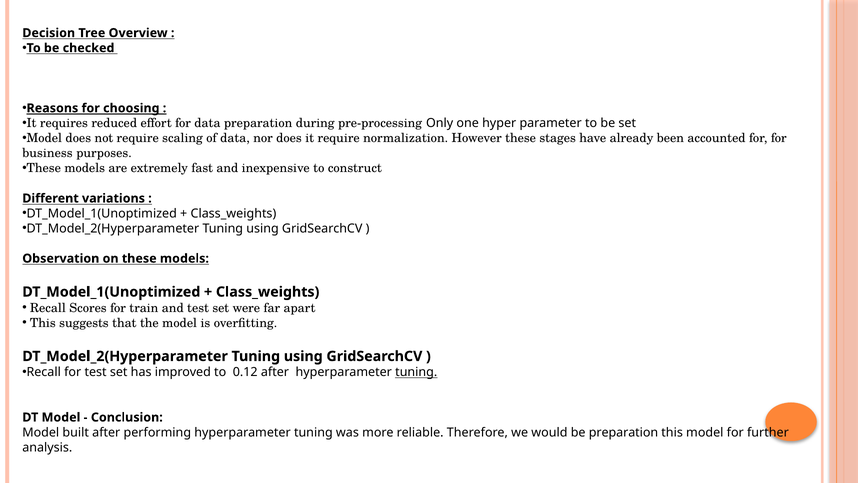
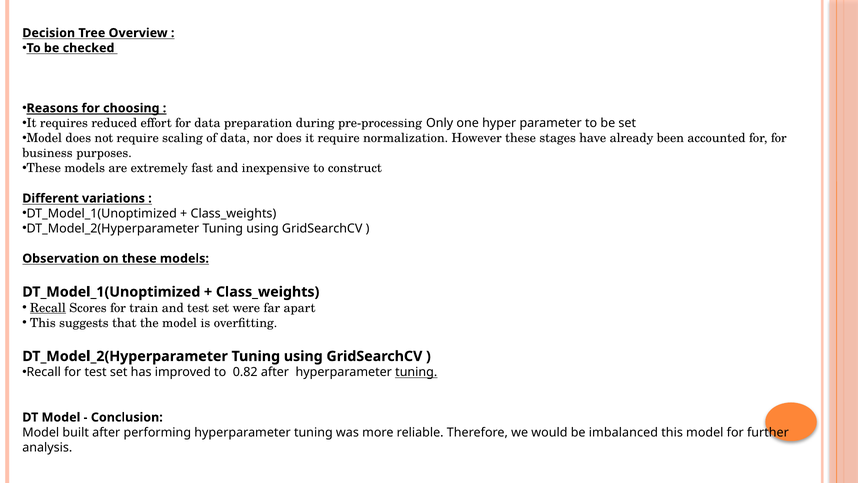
Recall at (48, 308) underline: none -> present
0.12: 0.12 -> 0.82
be preparation: preparation -> imbalanced
